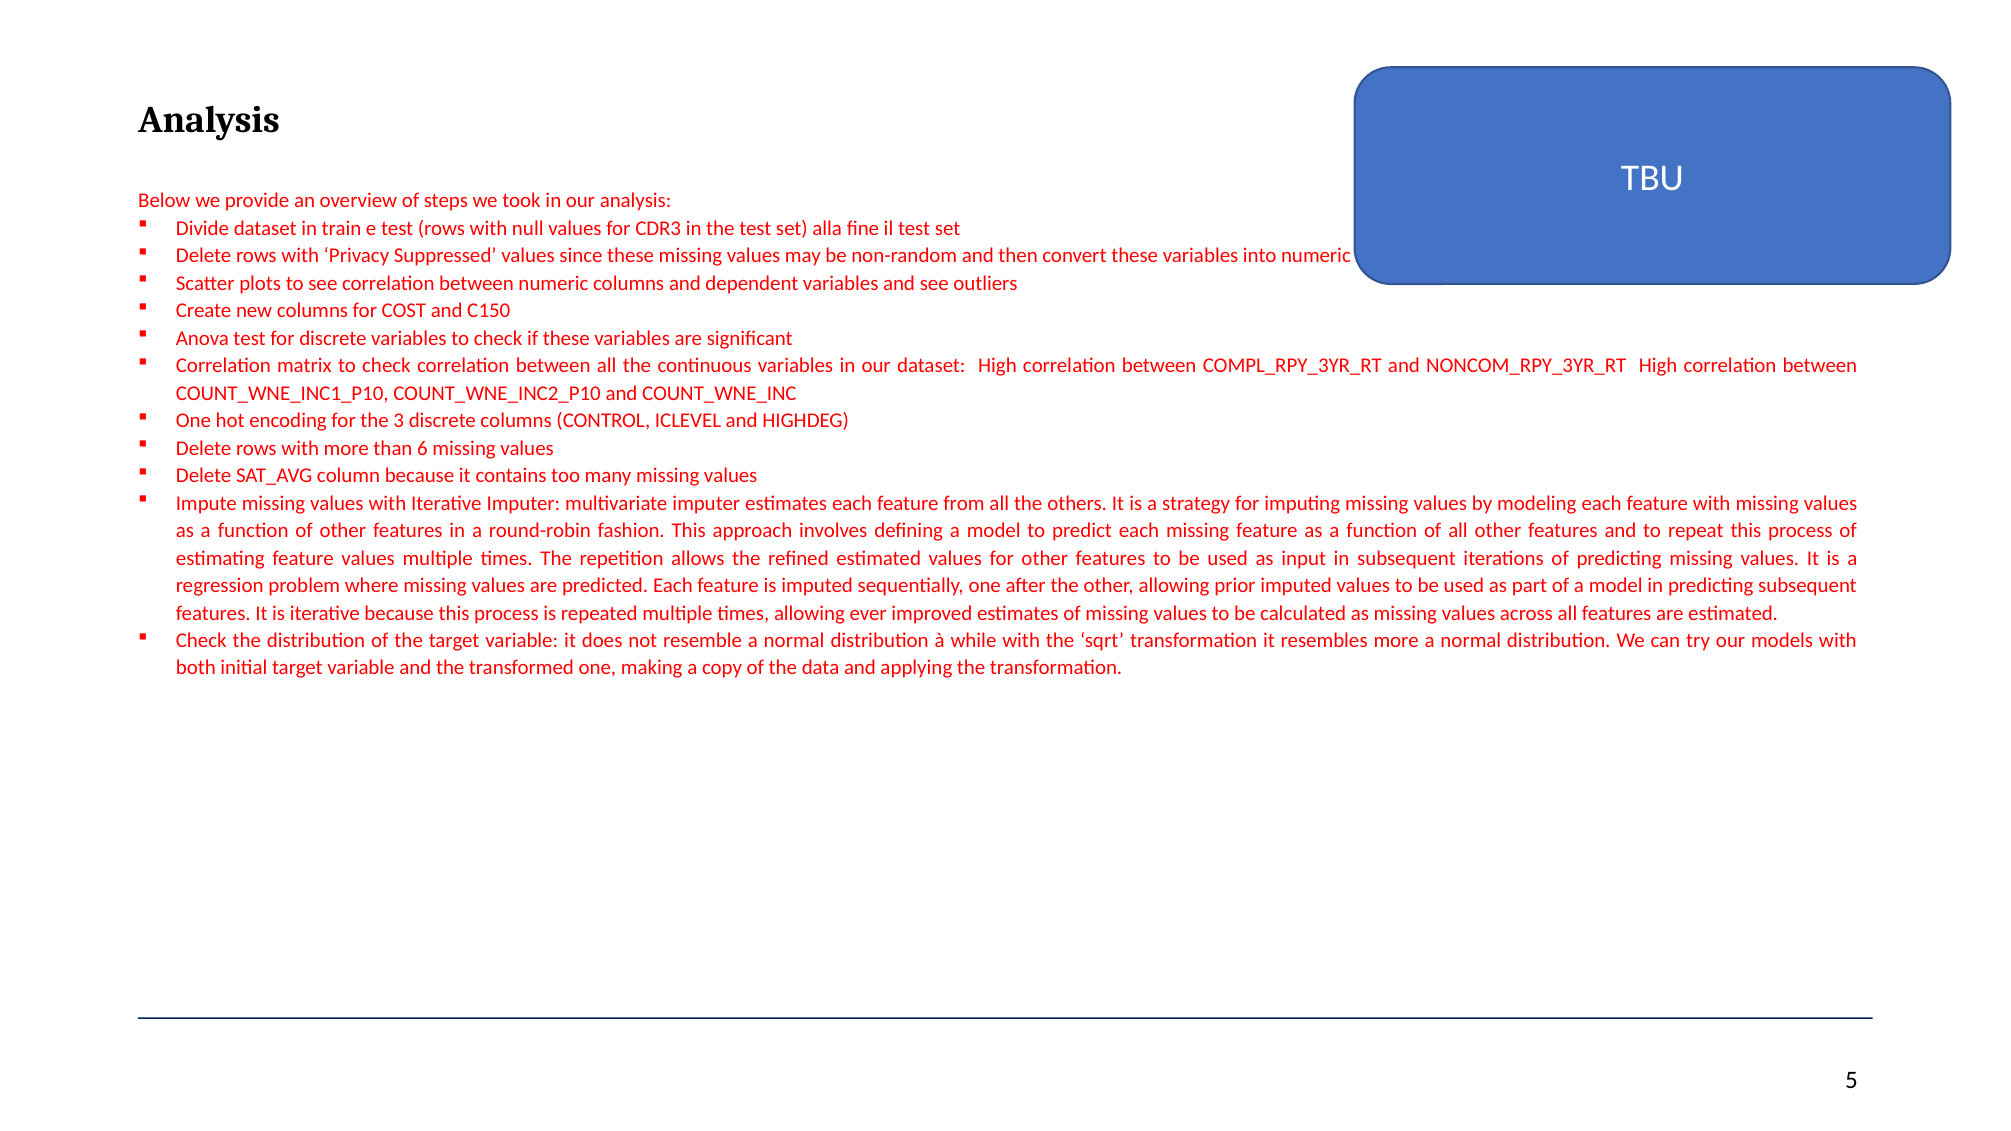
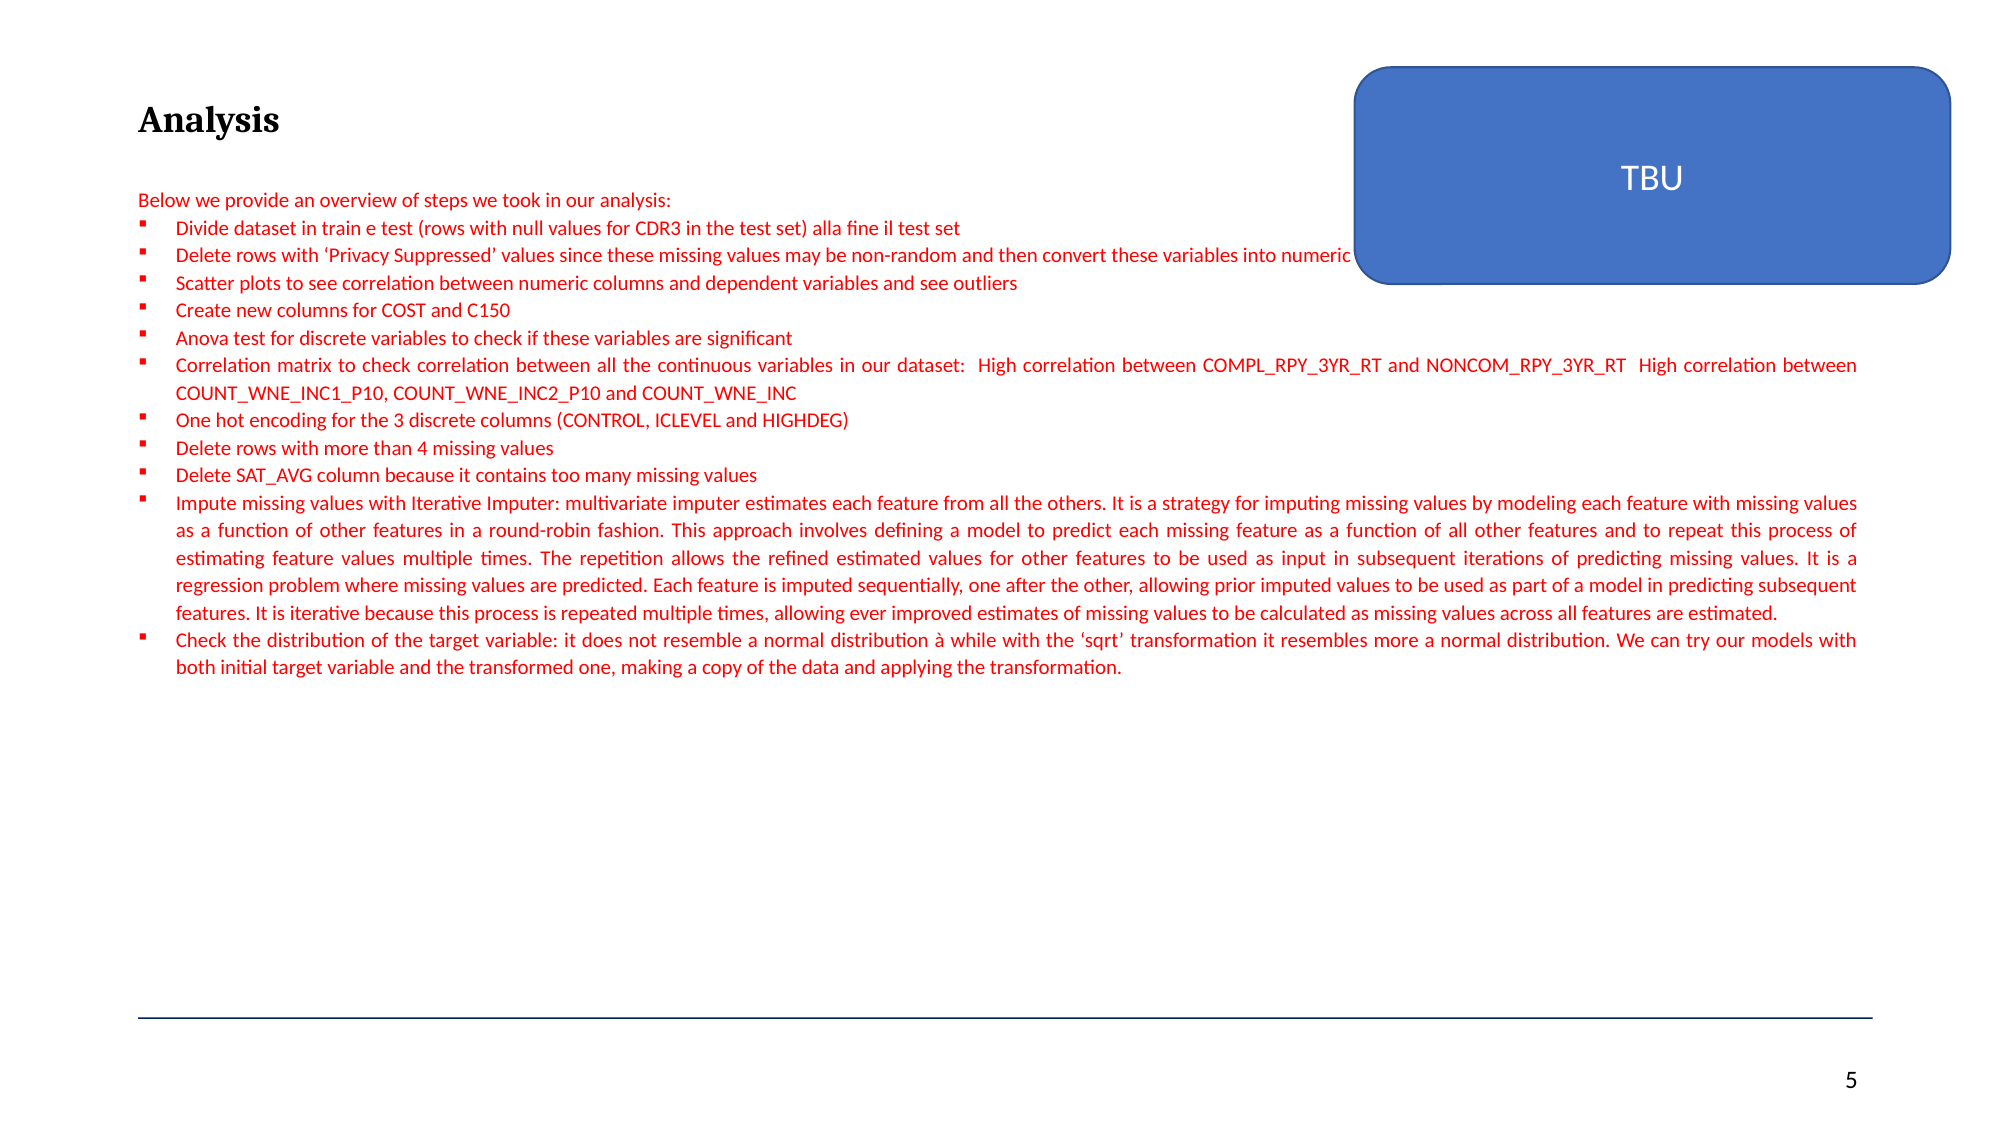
6: 6 -> 4
